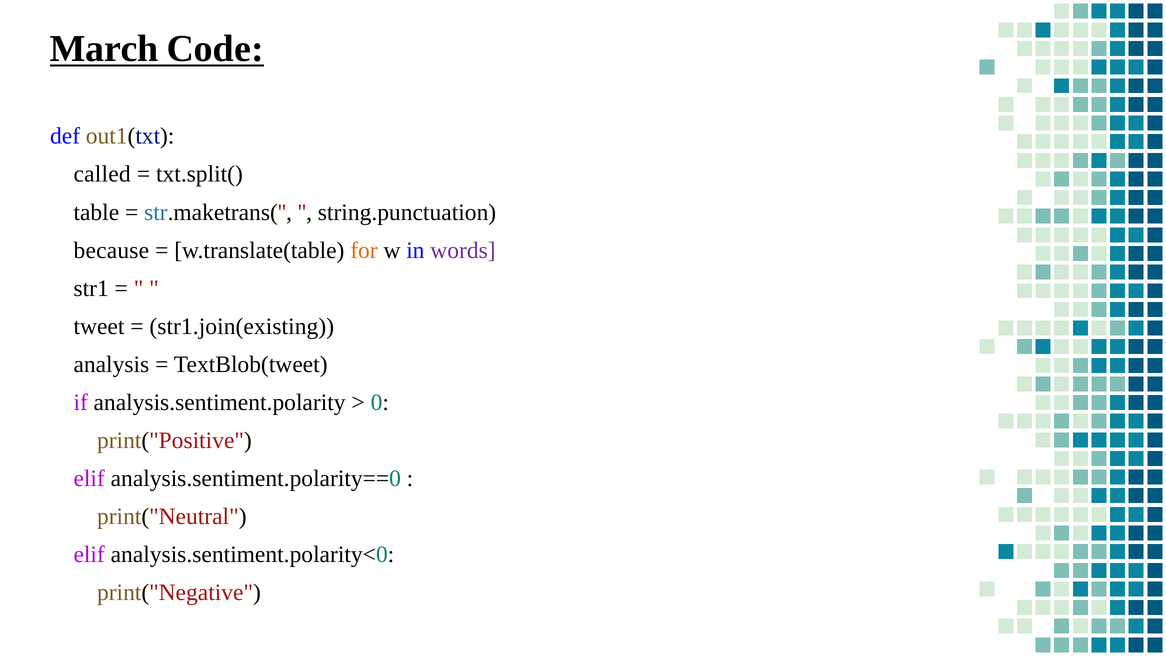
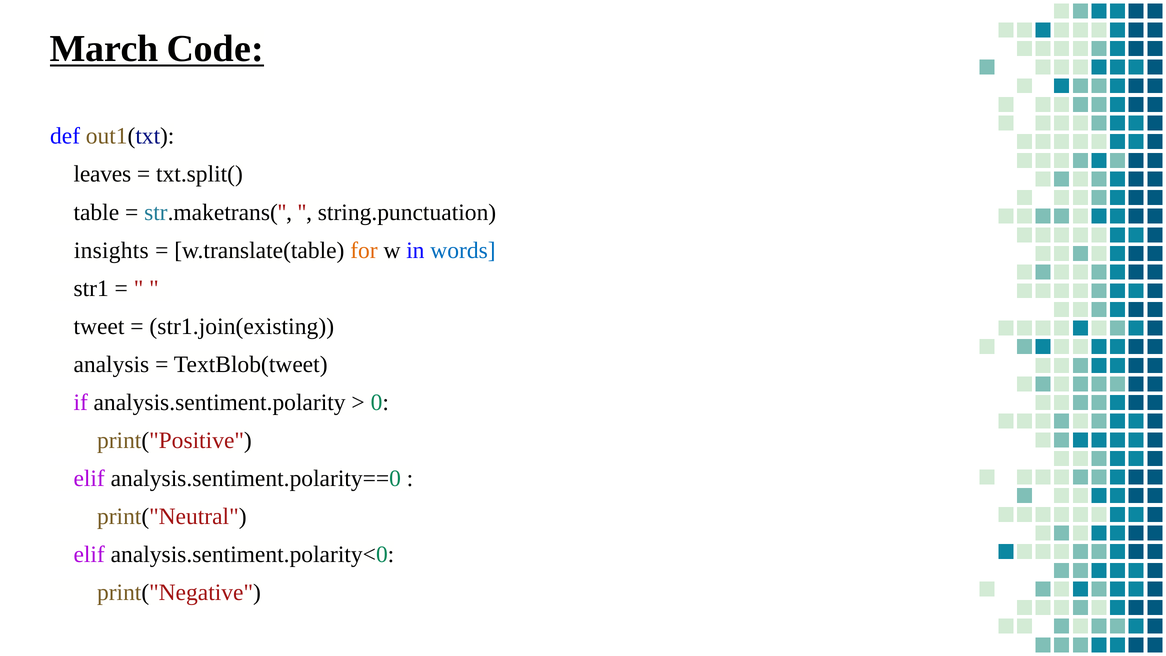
called: called -> leaves
because: because -> insights
words colour: purple -> blue
